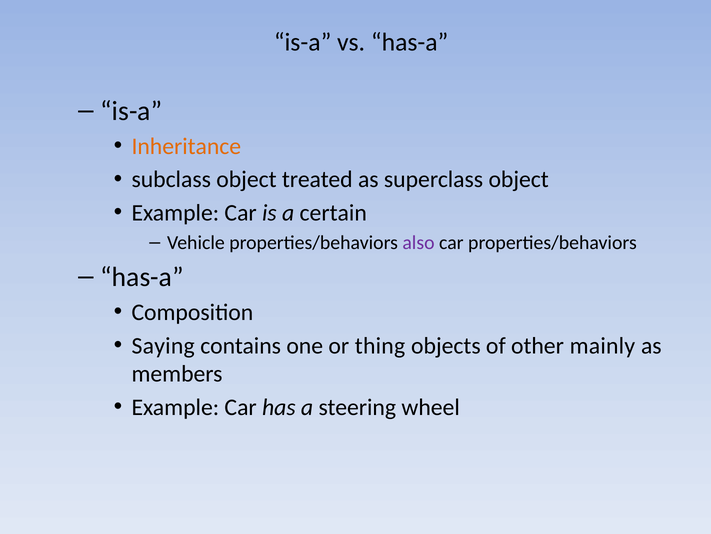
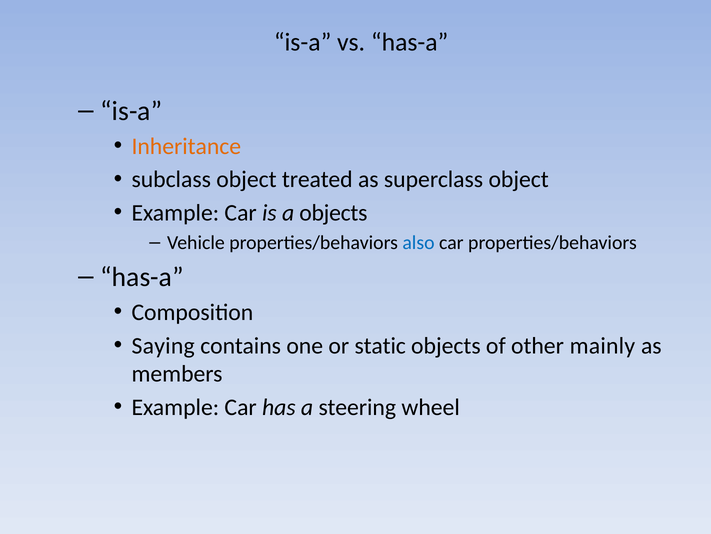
a certain: certain -> objects
also colour: purple -> blue
thing: thing -> static
